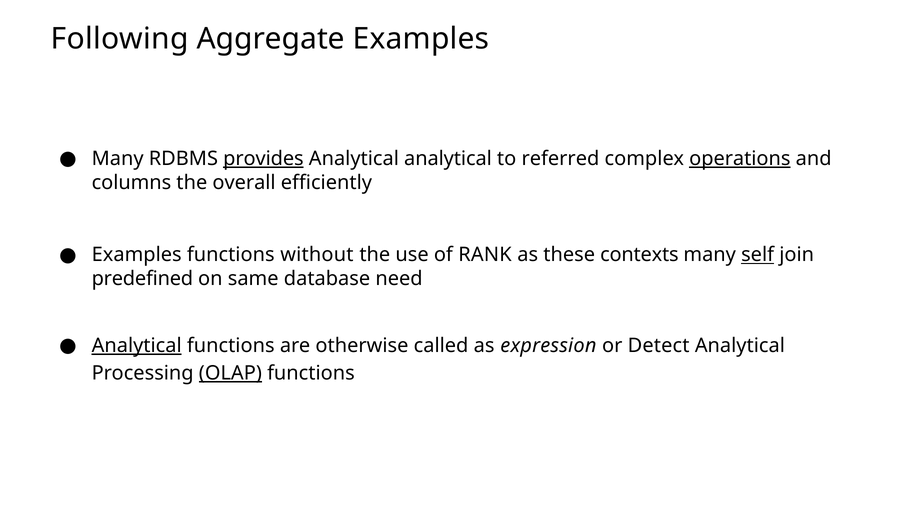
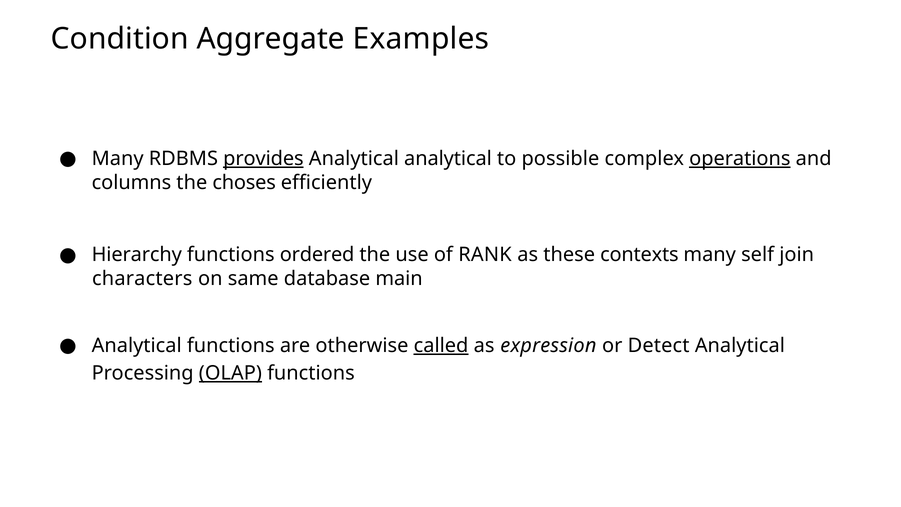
Following: Following -> Condition
referred: referred -> possible
overall: overall -> choses
Examples at (137, 255): Examples -> Hierarchy
without: without -> ordered
self underline: present -> none
predefined: predefined -> characters
need: need -> main
Analytical at (137, 345) underline: present -> none
called underline: none -> present
